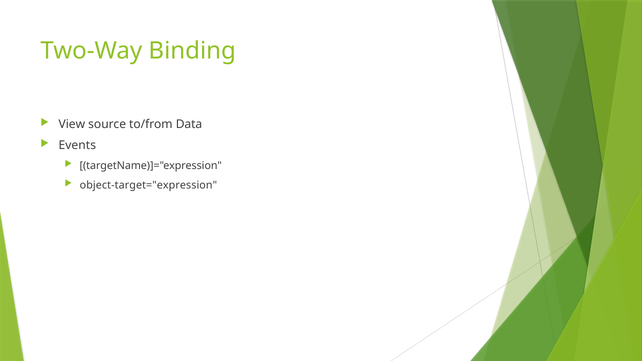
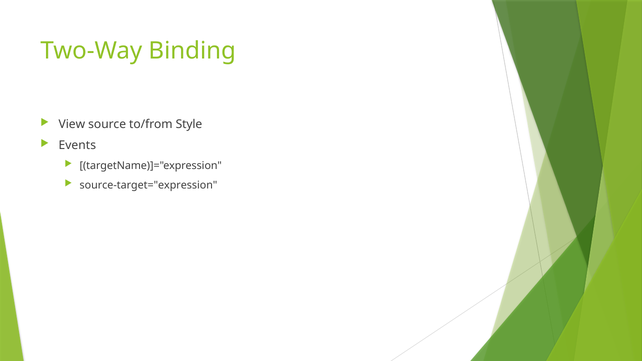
Data: Data -> Style
object-target="expression: object-target="expression -> source-target="expression
